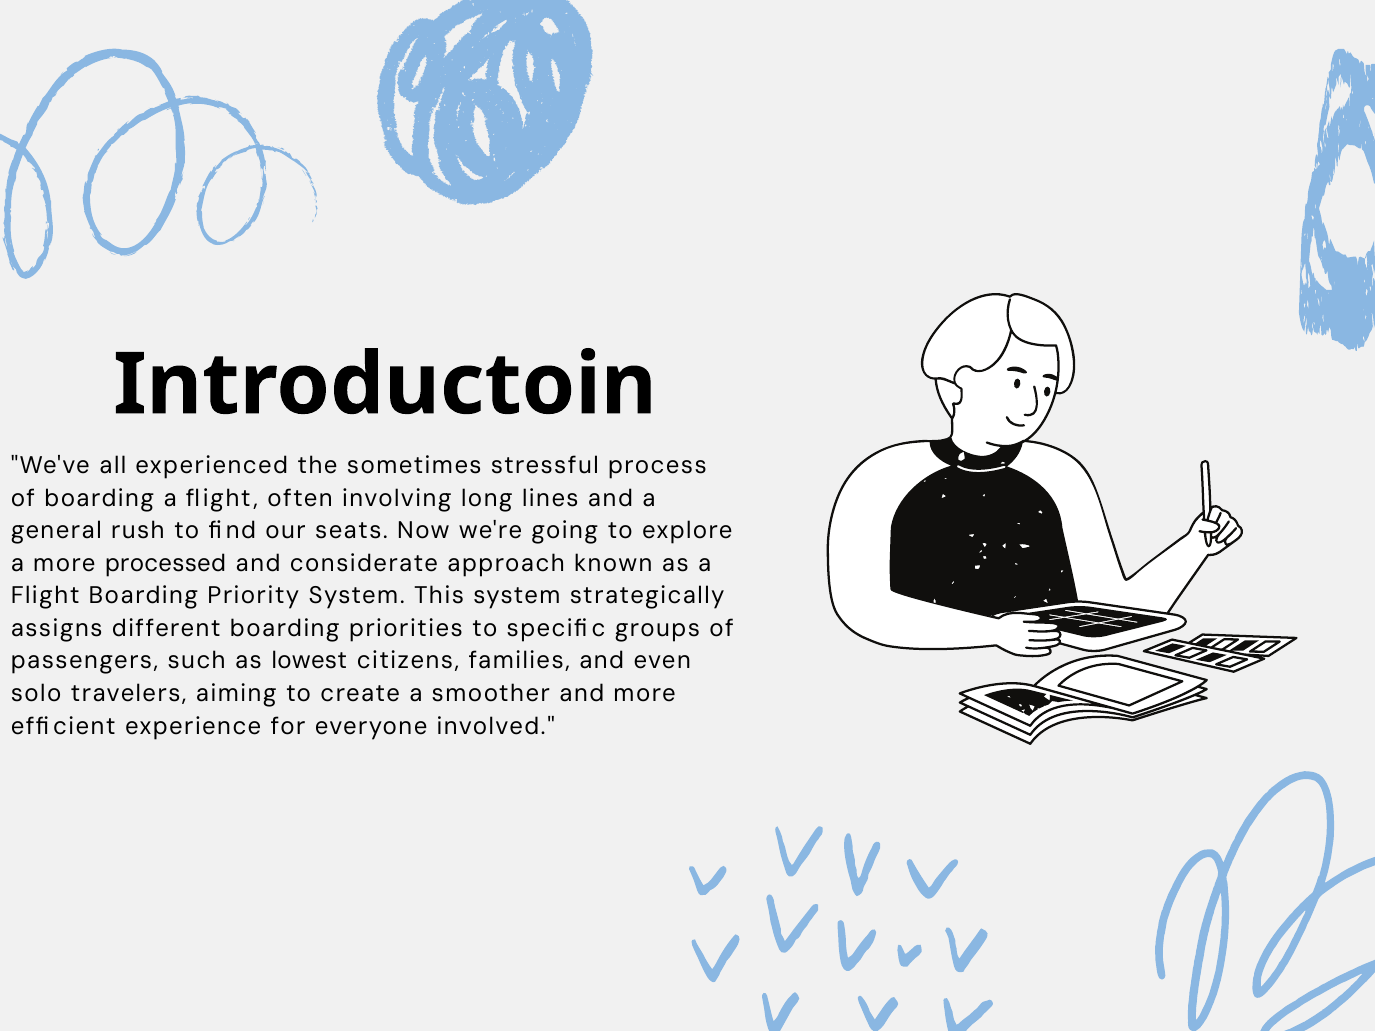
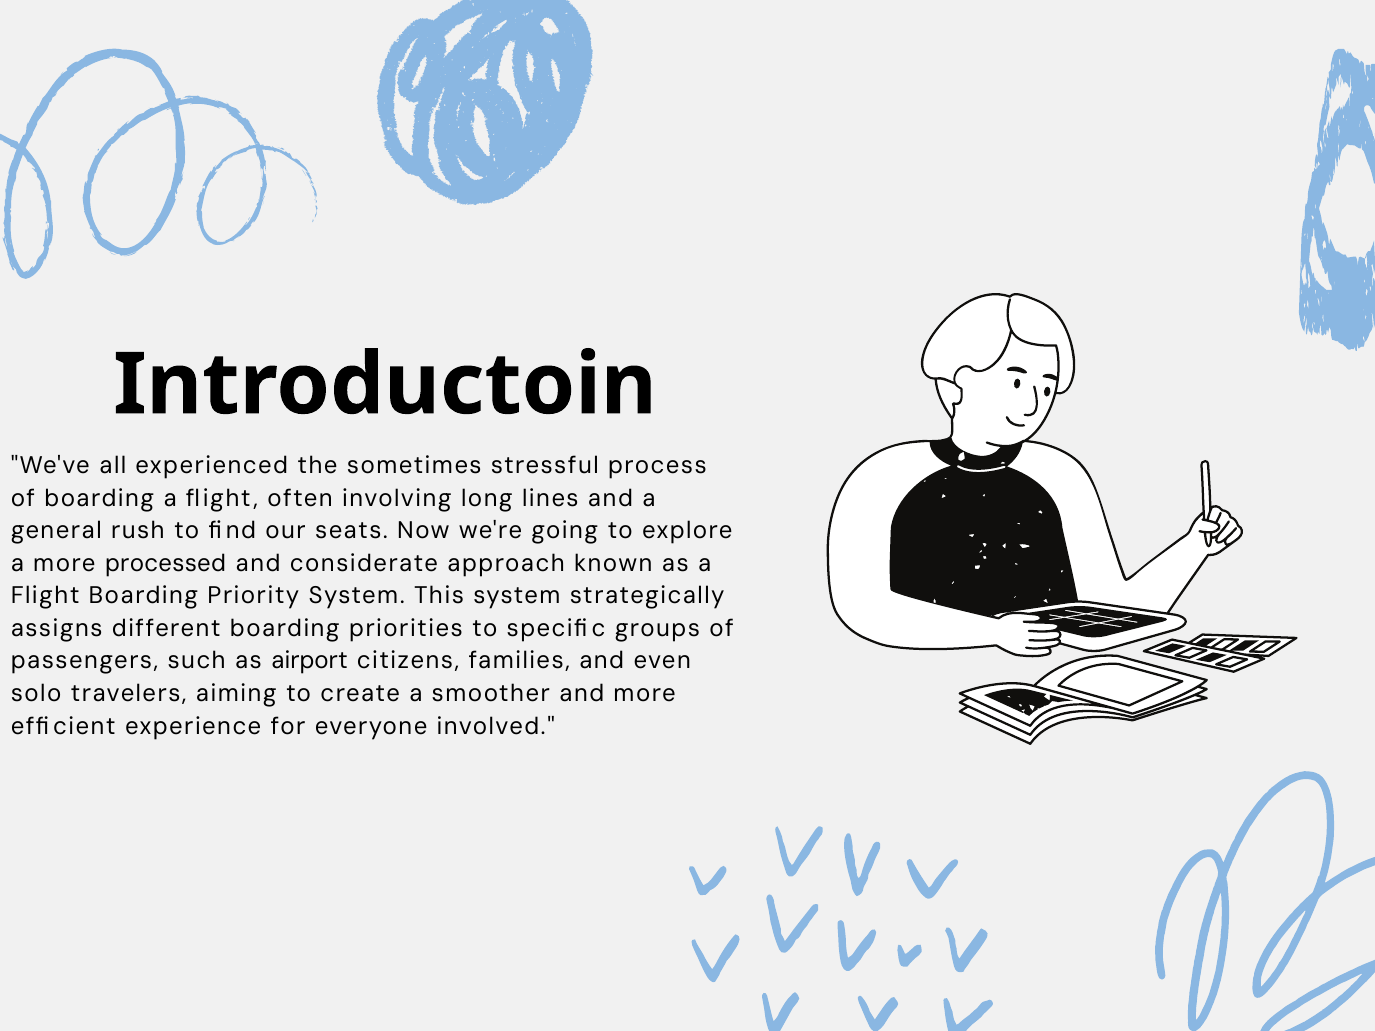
lowest: lowest -> airport
